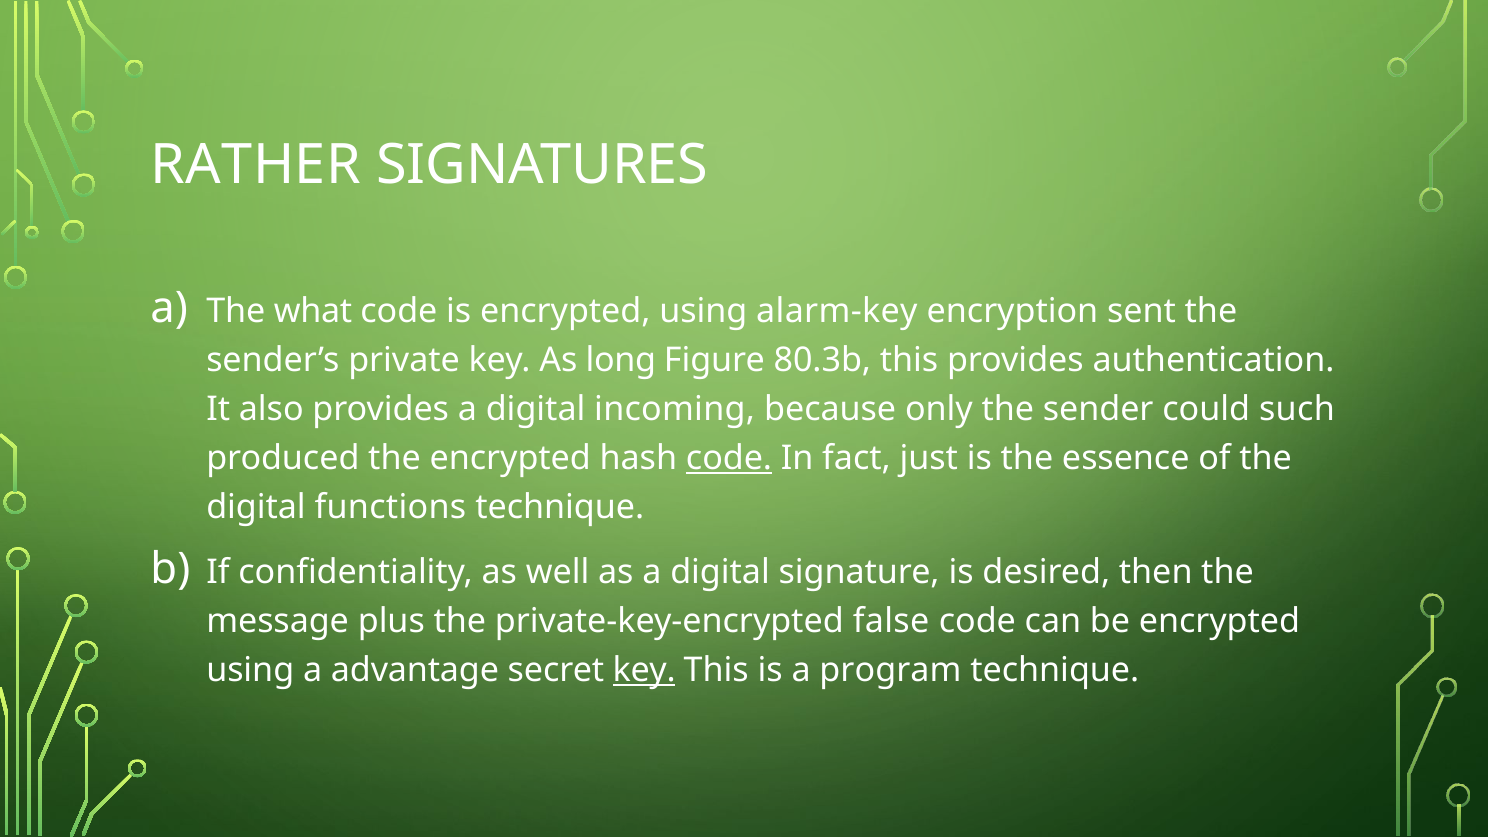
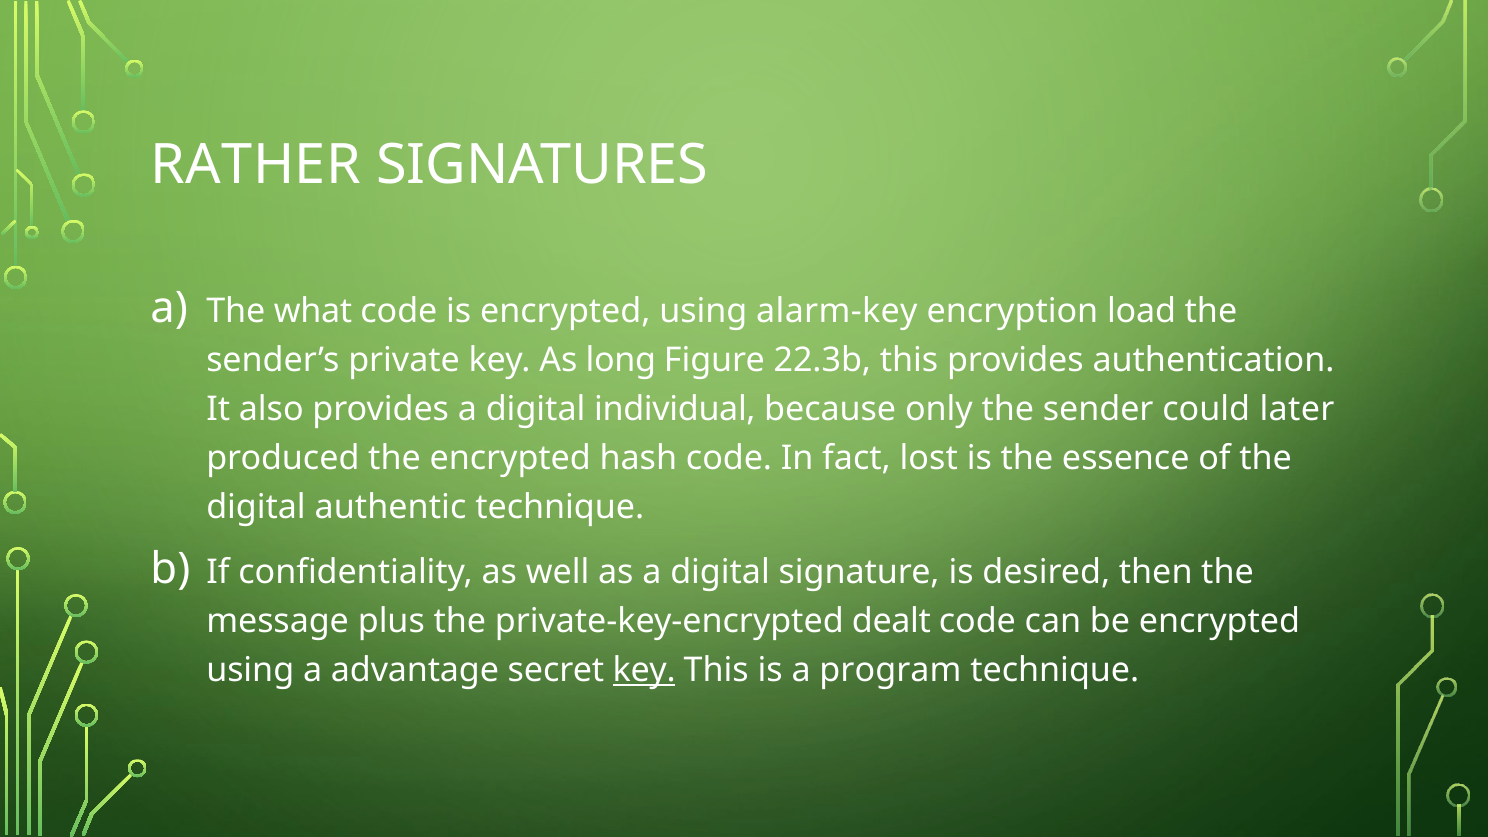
sent: sent -> load
80.3b: 80.3b -> 22.3b
incoming: incoming -> individual
such: such -> later
code at (729, 458) underline: present -> none
just: just -> lost
functions: functions -> authentic
false: false -> dealt
